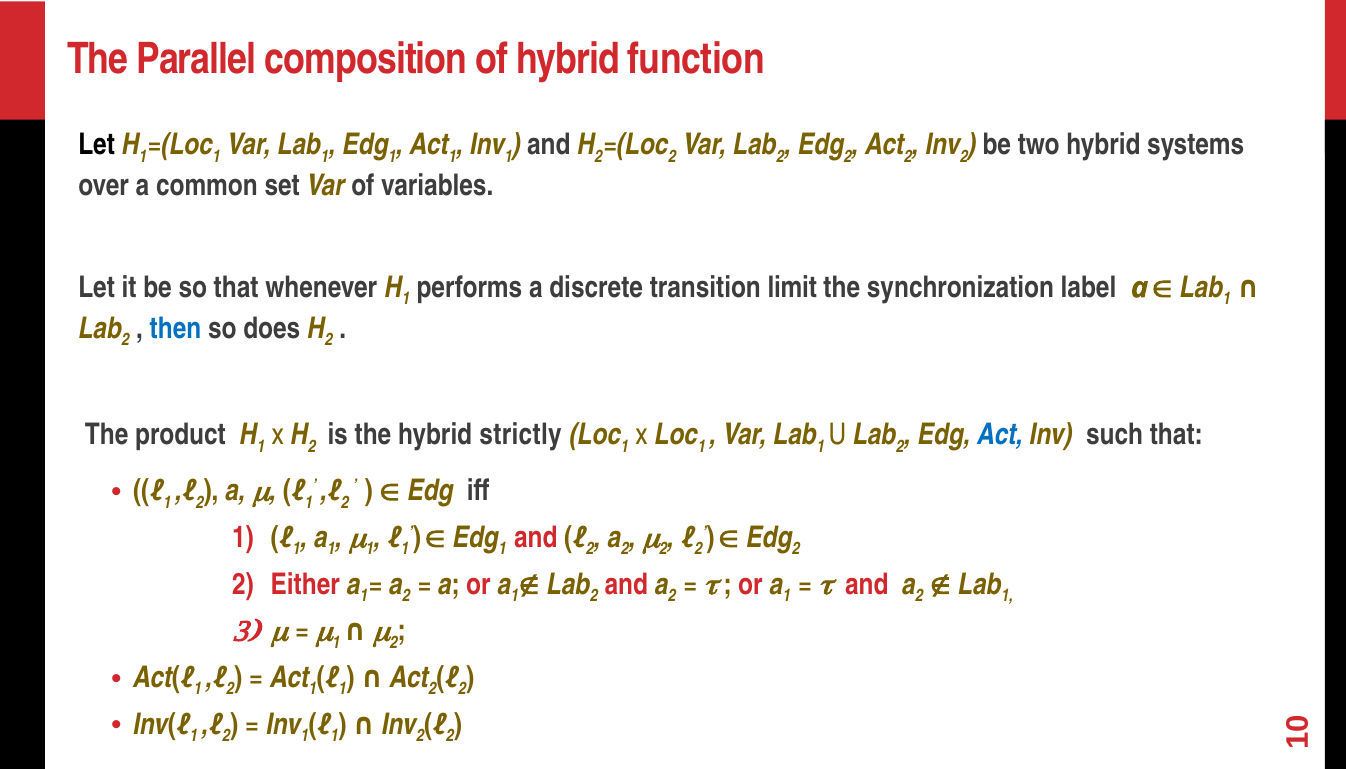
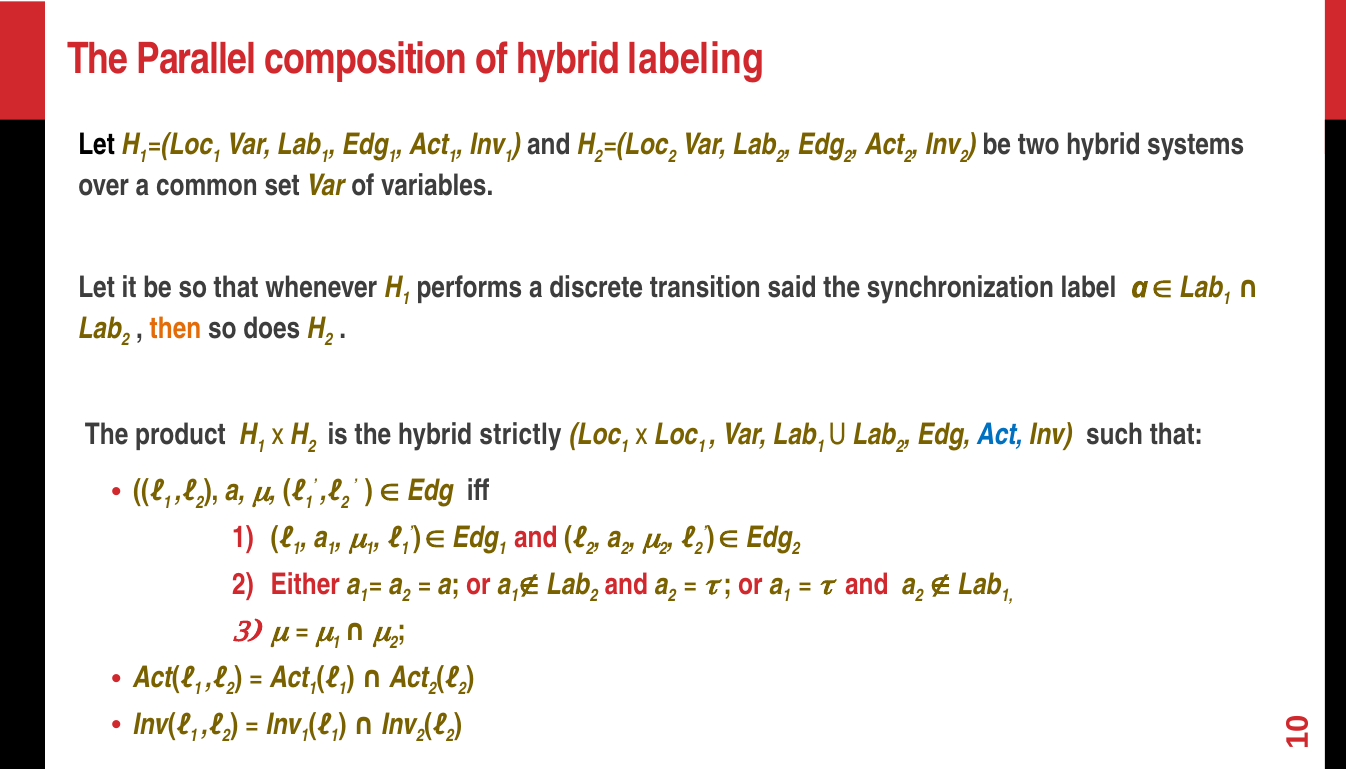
function: function -> labeling
limit: limit -> said
then colour: blue -> orange
